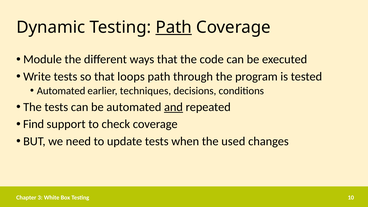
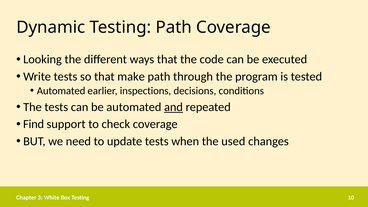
Path at (174, 27) underline: present -> none
Module: Module -> Looking
loops: loops -> make
techniques: techniques -> inspections
